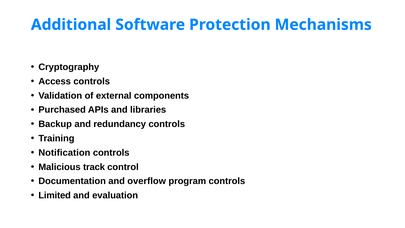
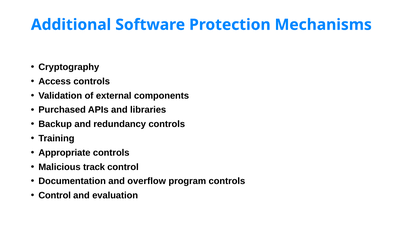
Notification: Notification -> Appropriate
Limited at (55, 195): Limited -> Control
